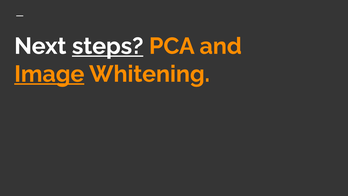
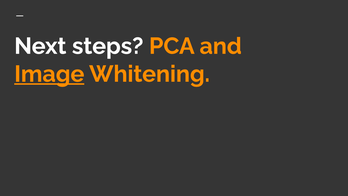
steps underline: present -> none
